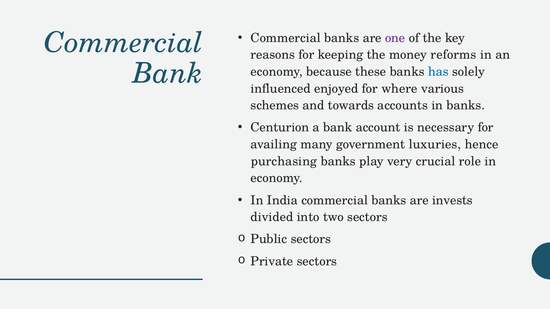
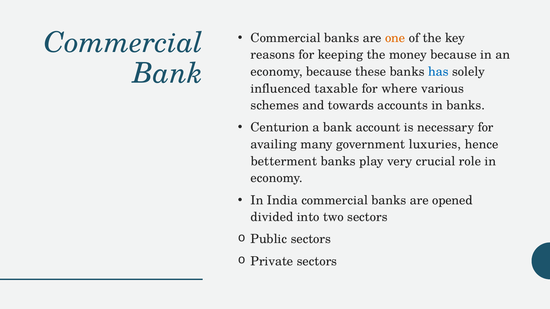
one colour: purple -> orange
money reforms: reforms -> because
enjoyed: enjoyed -> taxable
purchasing: purchasing -> betterment
invests: invests -> opened
